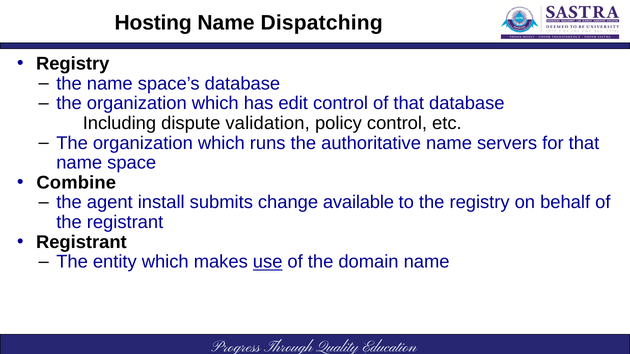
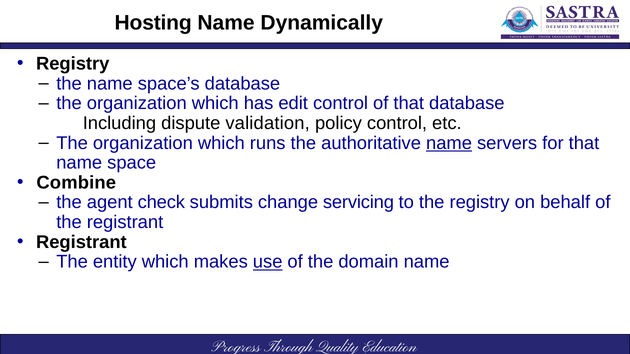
Dispatching: Dispatching -> Dynamically
name at (449, 143) underline: none -> present
install: install -> check
available: available -> servicing
